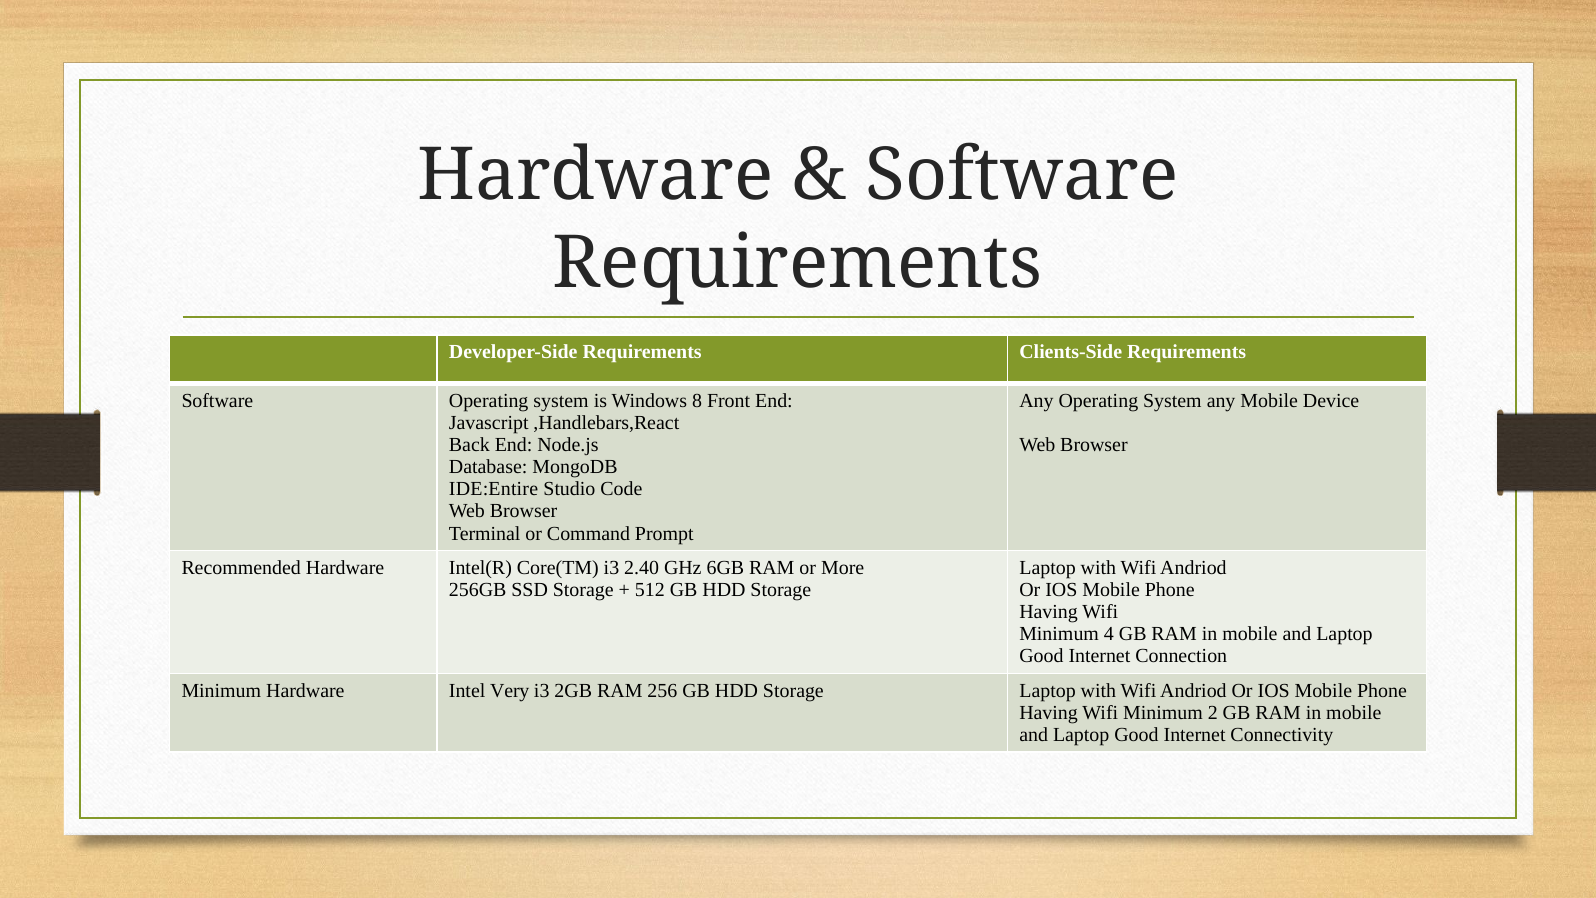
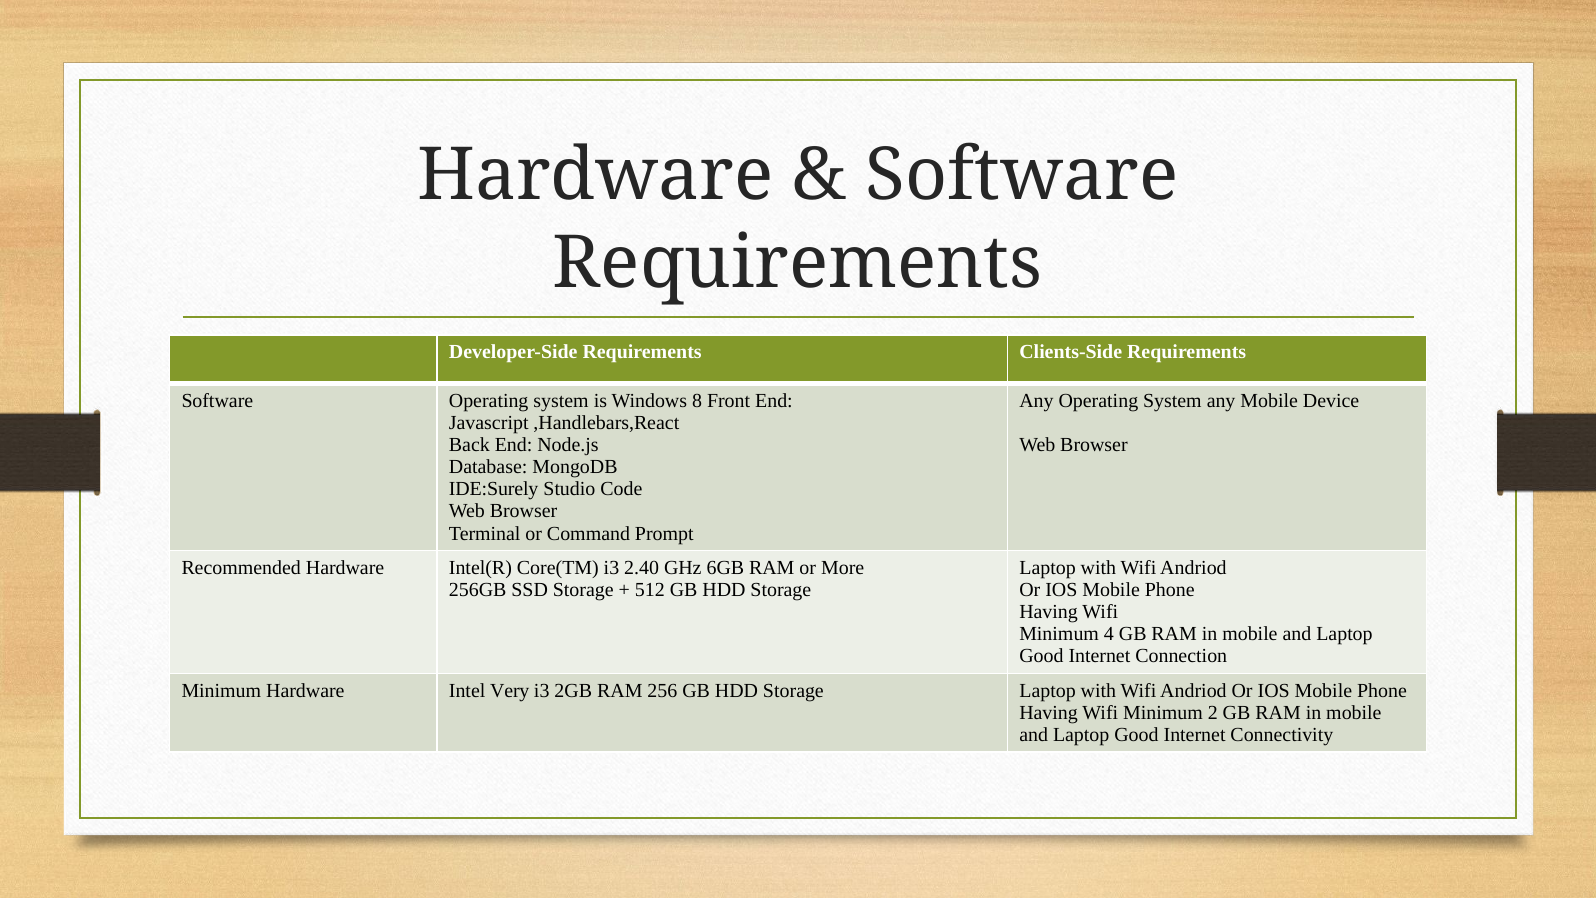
IDE:Entire: IDE:Entire -> IDE:Surely
